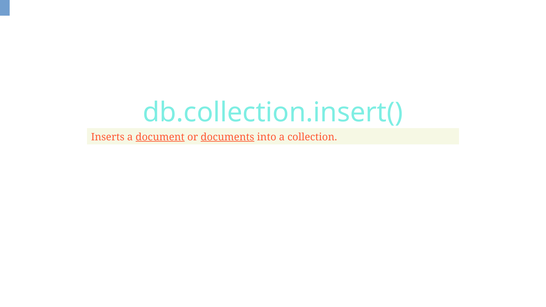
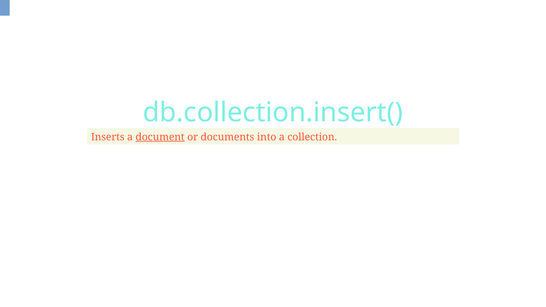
documents underline: present -> none
